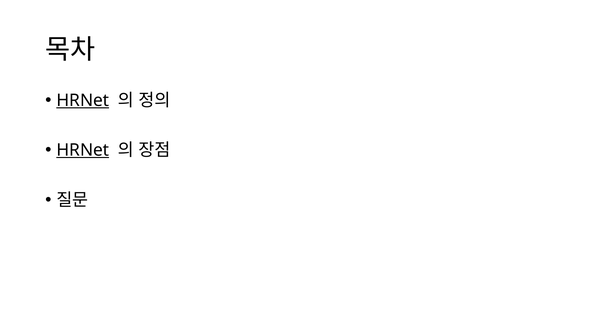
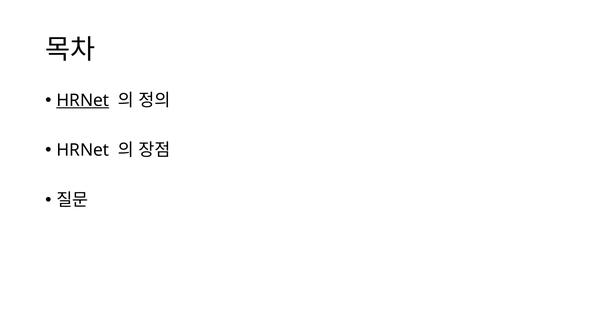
HRNet at (83, 150) underline: present -> none
